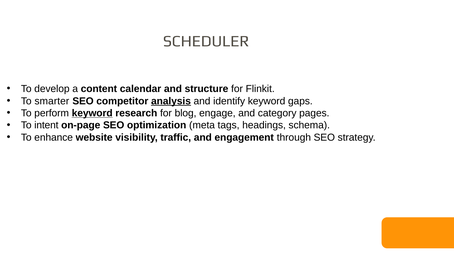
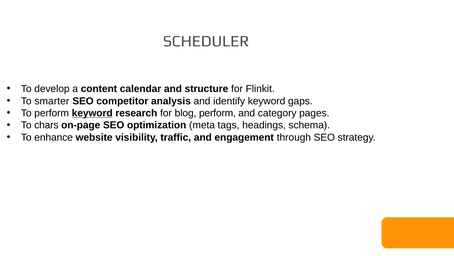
analysis underline: present -> none
blog engage: engage -> perform
intent: intent -> chars
